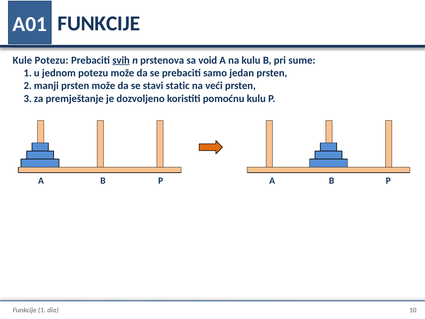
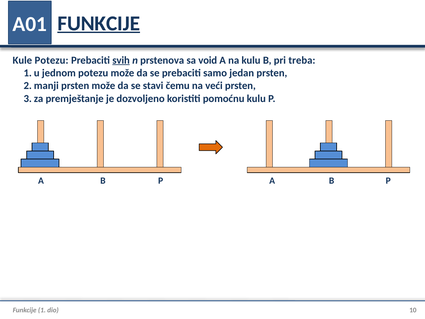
FUNKCIJE at (99, 23) underline: none -> present
sume: sume -> treba
static: static -> čemu
